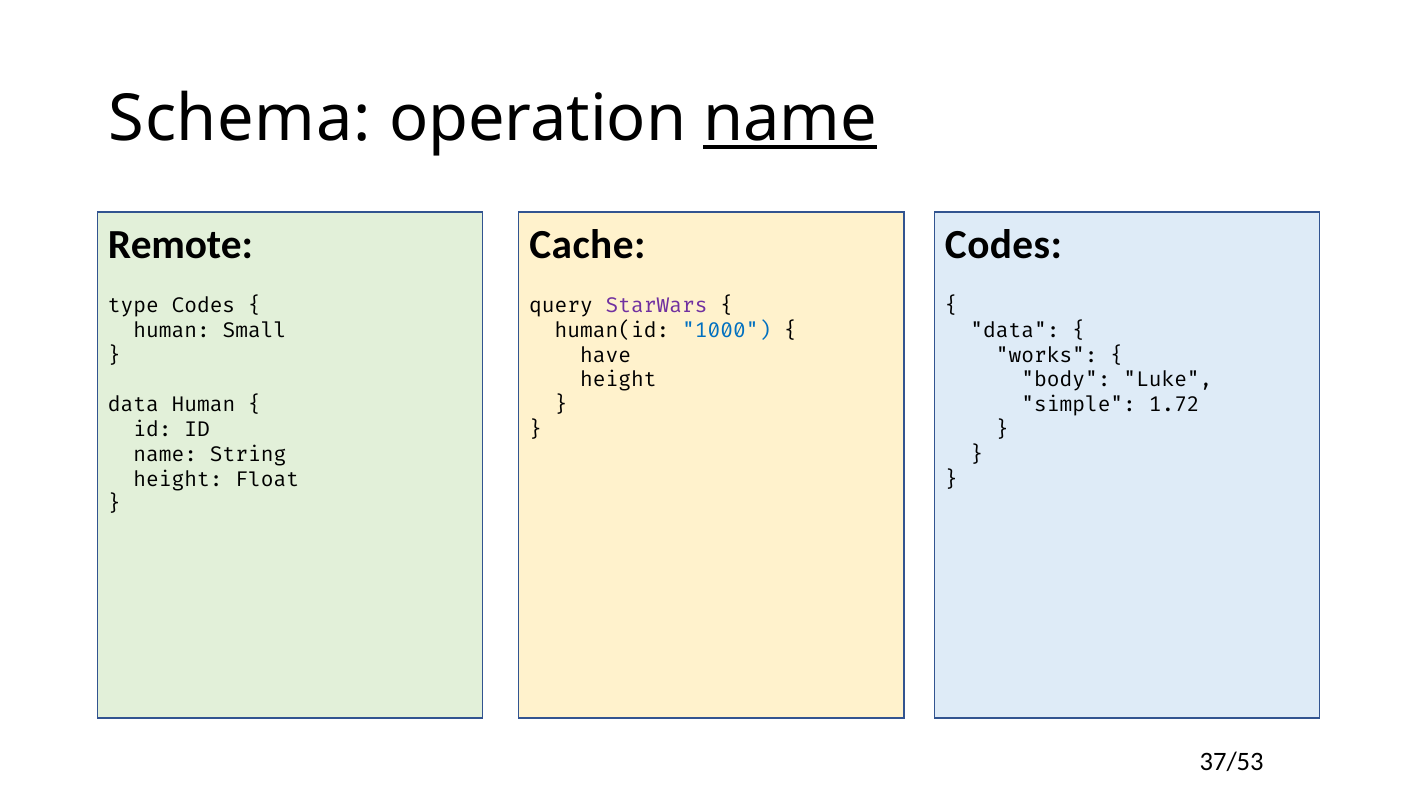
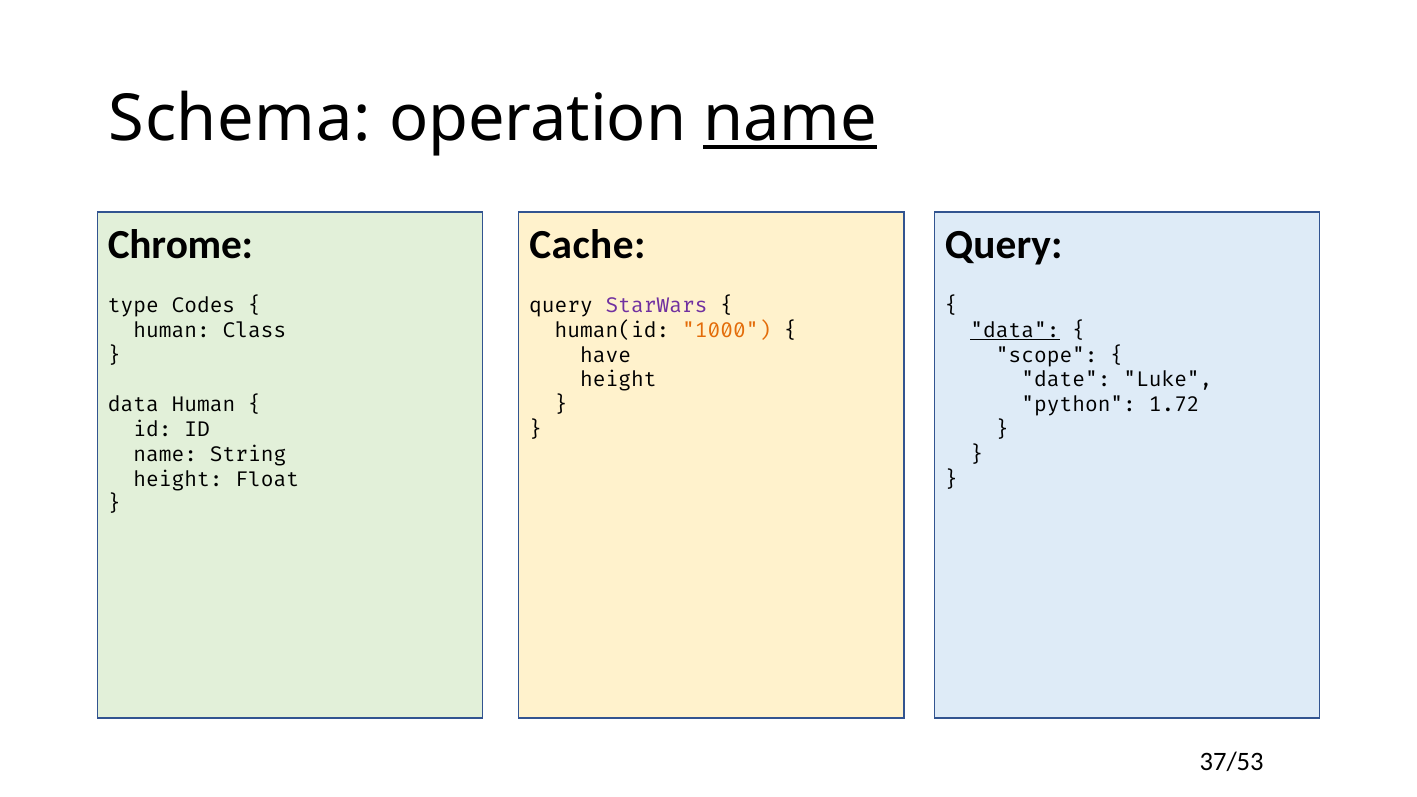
Remote: Remote -> Chrome
Codes at (1003, 245): Codes -> Query
Small: Small -> Class
1000 colour: blue -> orange
data at (1015, 330) underline: none -> present
works: works -> scope
body: body -> date
simple: simple -> python
